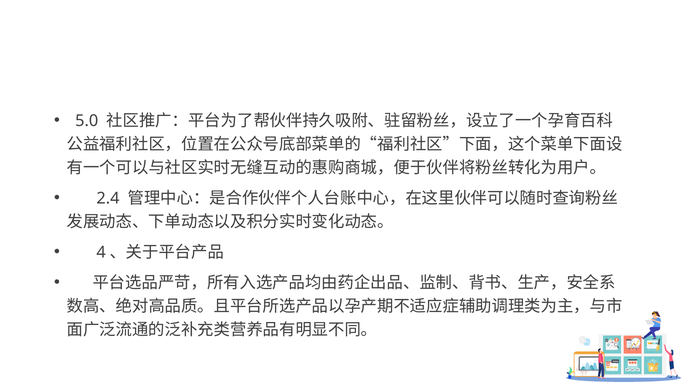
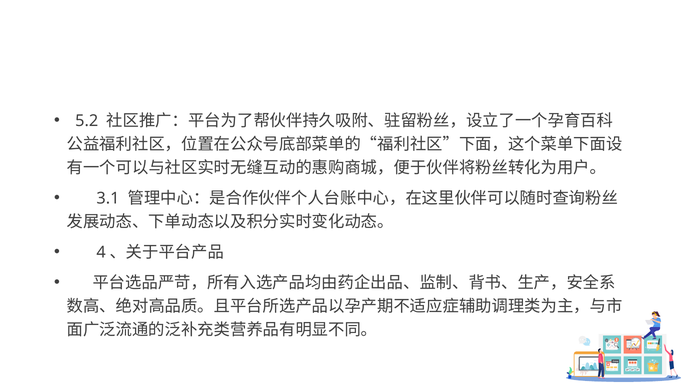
5.0: 5.0 -> 5.2
2.4: 2.4 -> 3.1
